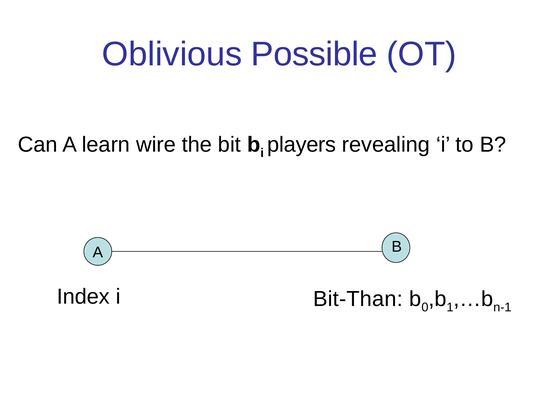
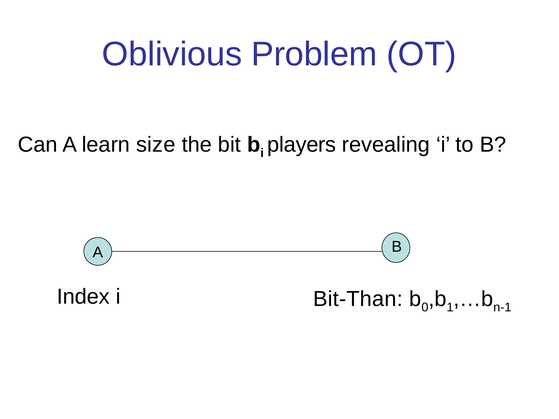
Possible: Possible -> Problem
wire: wire -> size
